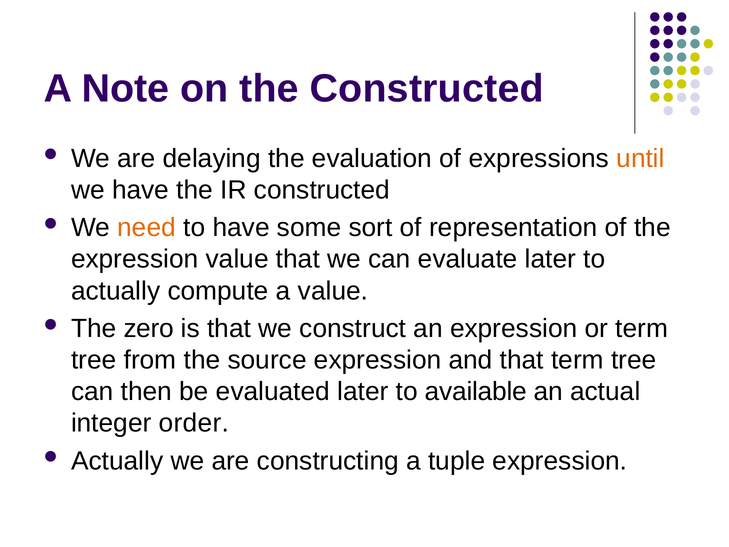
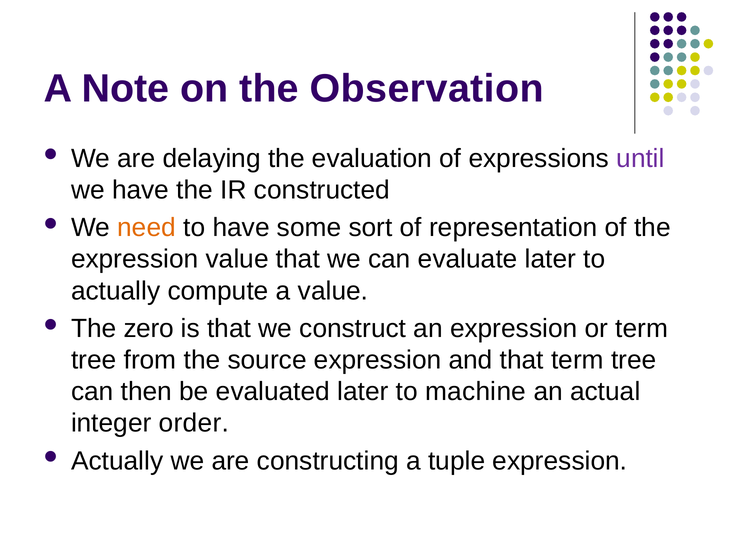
the Constructed: Constructed -> Observation
until colour: orange -> purple
available: available -> machine
